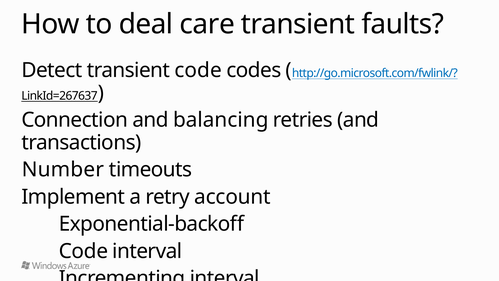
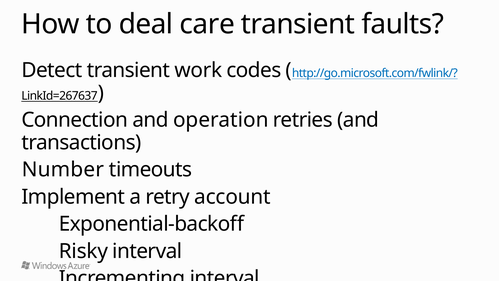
transient code: code -> work
balancing: balancing -> operation
Code at (83, 251): Code -> Risky
